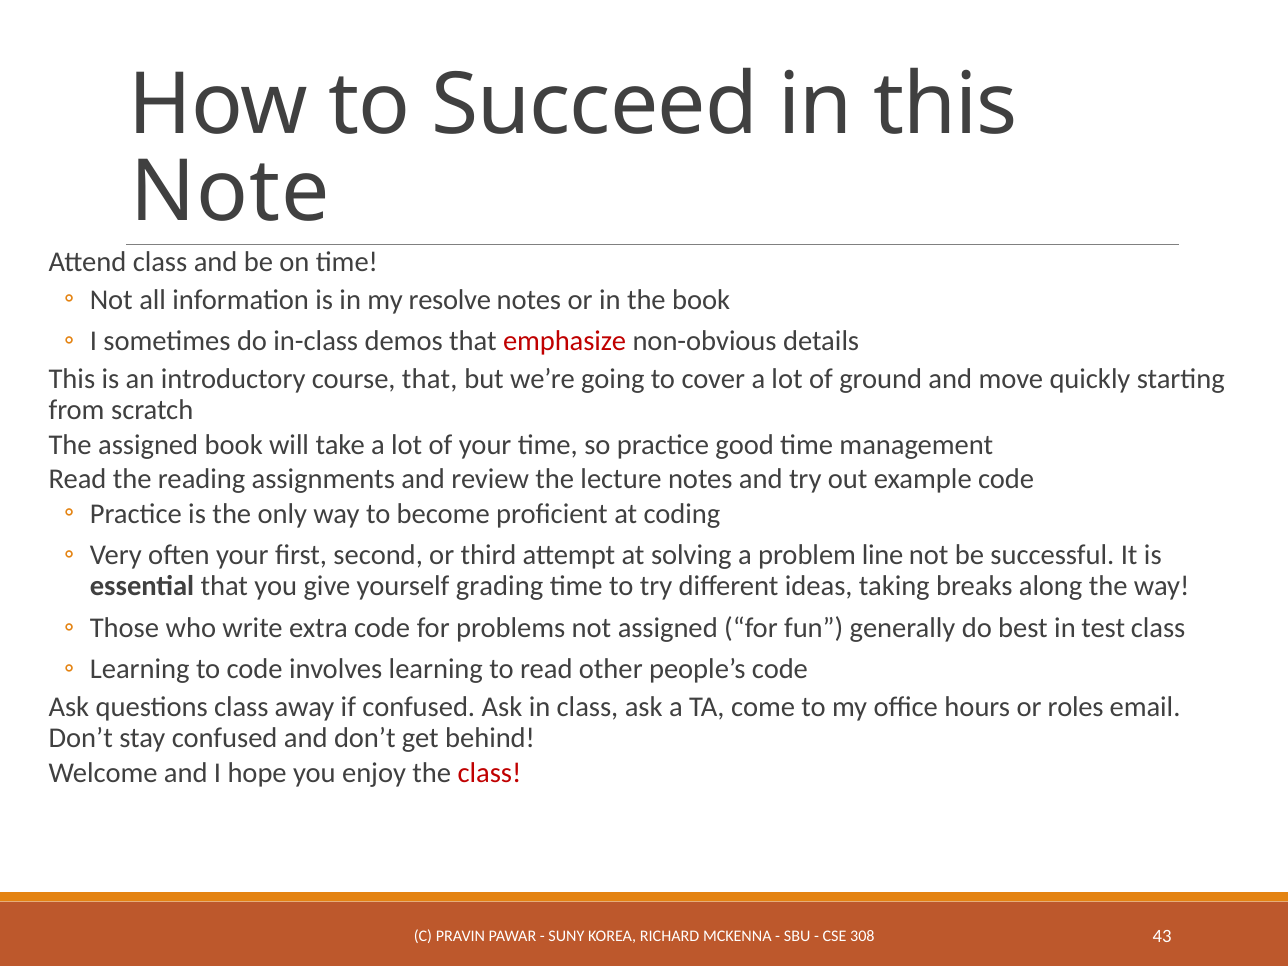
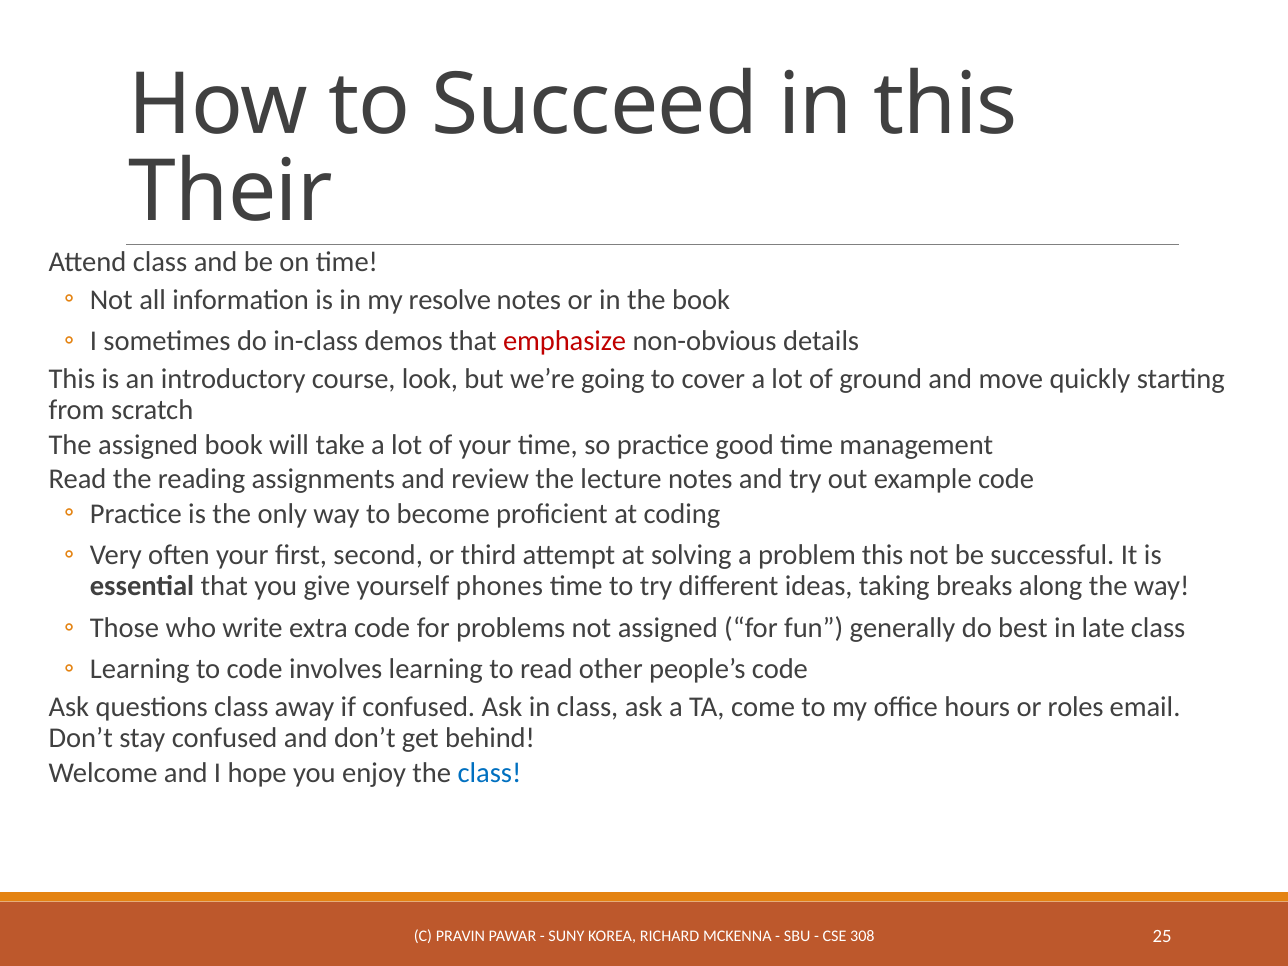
Note: Note -> Their
course that: that -> look
problem line: line -> this
grading: grading -> phones
test: test -> late
class at (489, 773) colour: red -> blue
43: 43 -> 25
